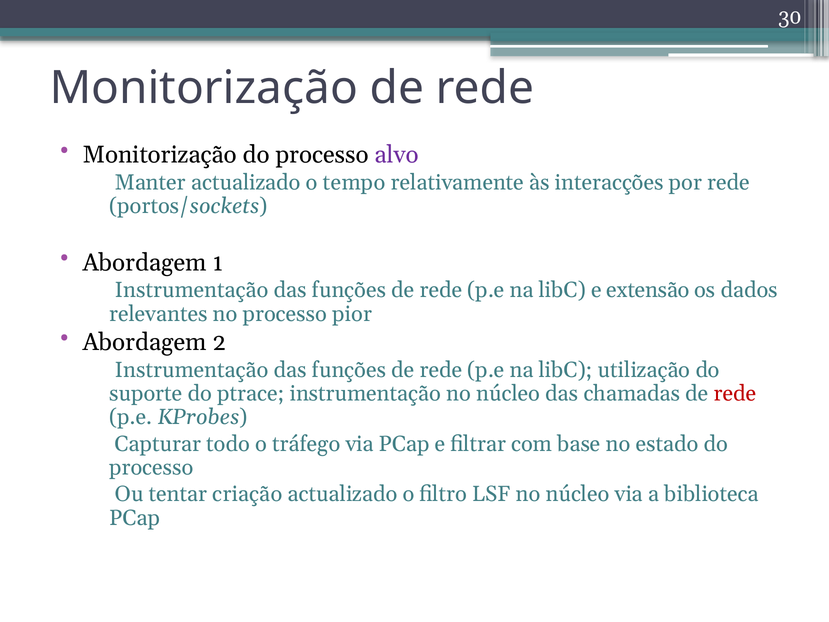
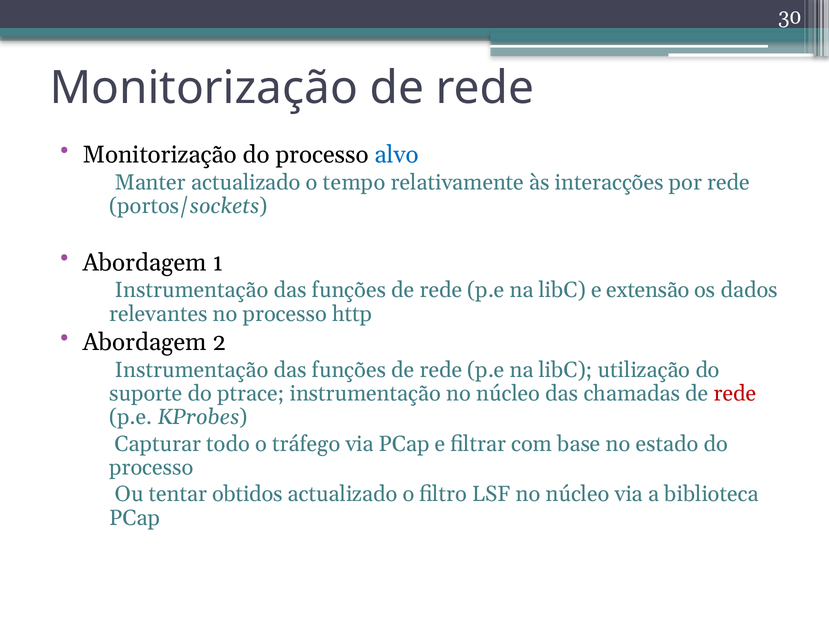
alvo colour: purple -> blue
pior: pior -> http
criação: criação -> obtidos
